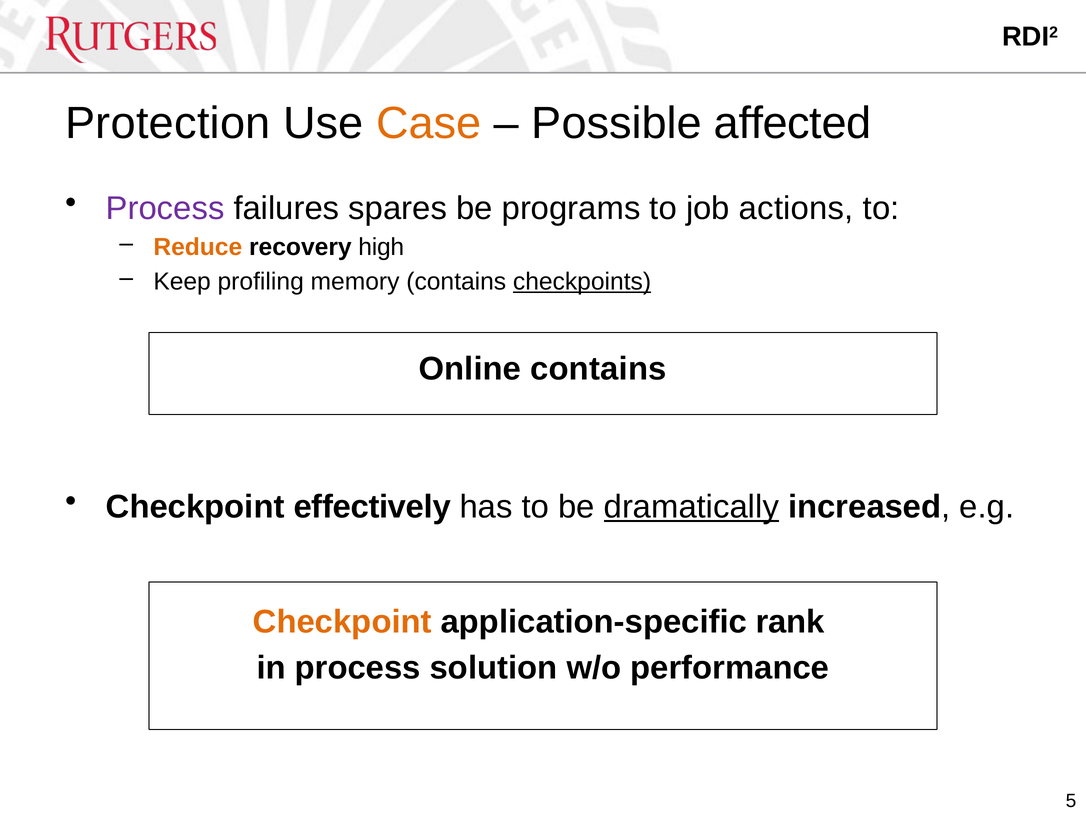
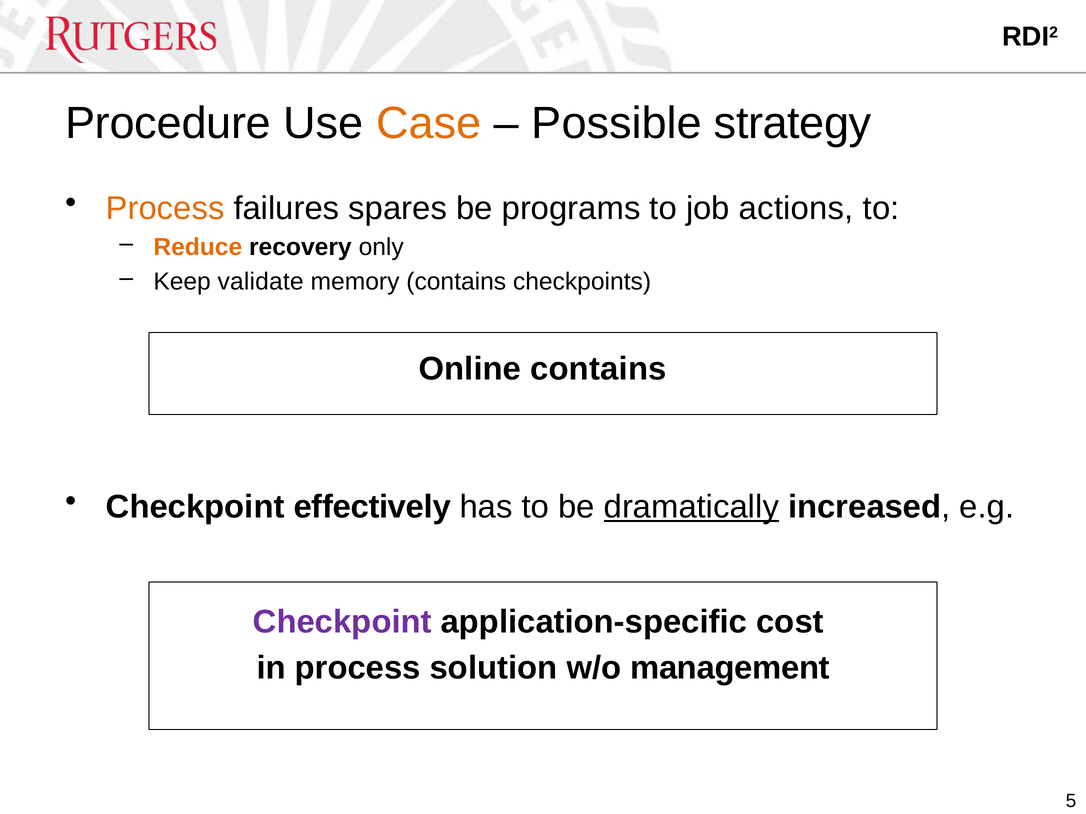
Protection: Protection -> Procedure
affected: affected -> strategy
Process at (165, 208) colour: purple -> orange
high: high -> only
profiling: profiling -> validate
checkpoints underline: present -> none
Checkpoint at (342, 622) colour: orange -> purple
rank: rank -> cost
performance: performance -> management
